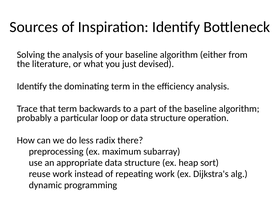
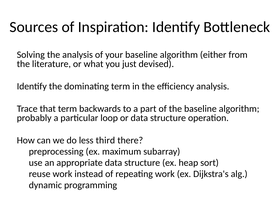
radix: radix -> third
